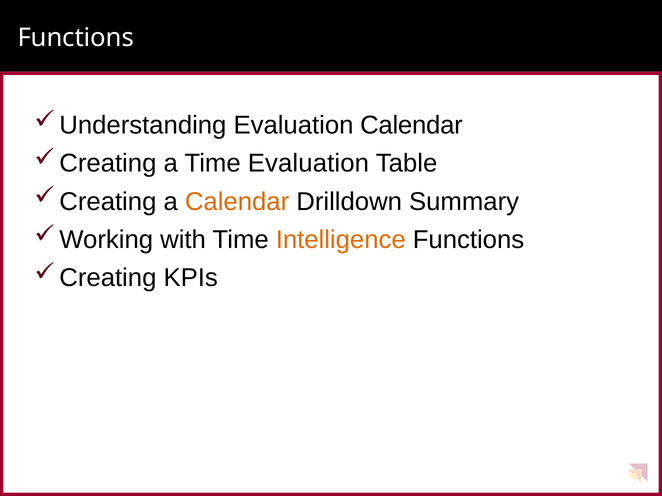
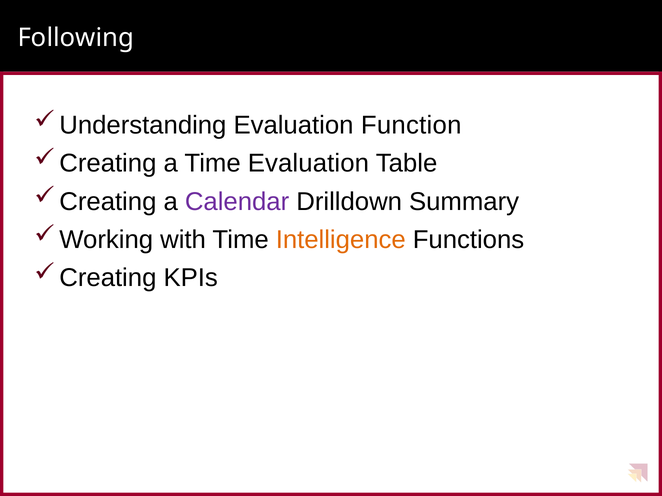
Functions at (76, 38): Functions -> Following
Evaluation Calendar: Calendar -> Function
Calendar at (237, 202) colour: orange -> purple
